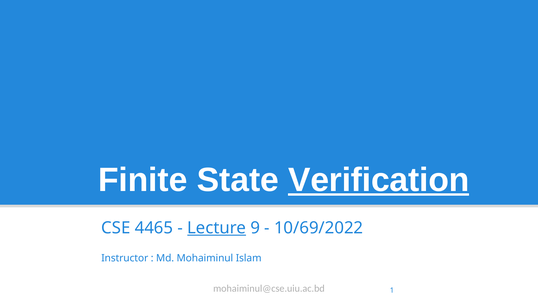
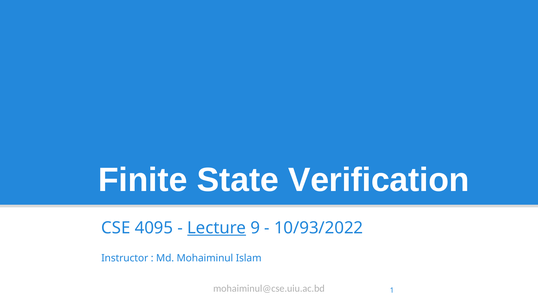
Verification underline: present -> none
4465: 4465 -> 4095
10/69/2022: 10/69/2022 -> 10/93/2022
